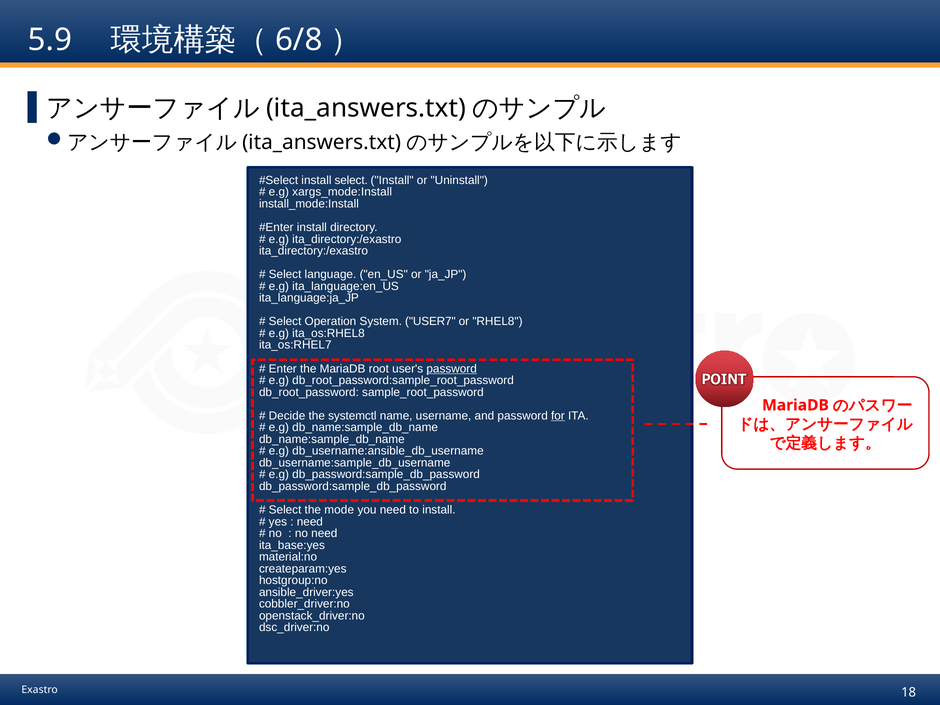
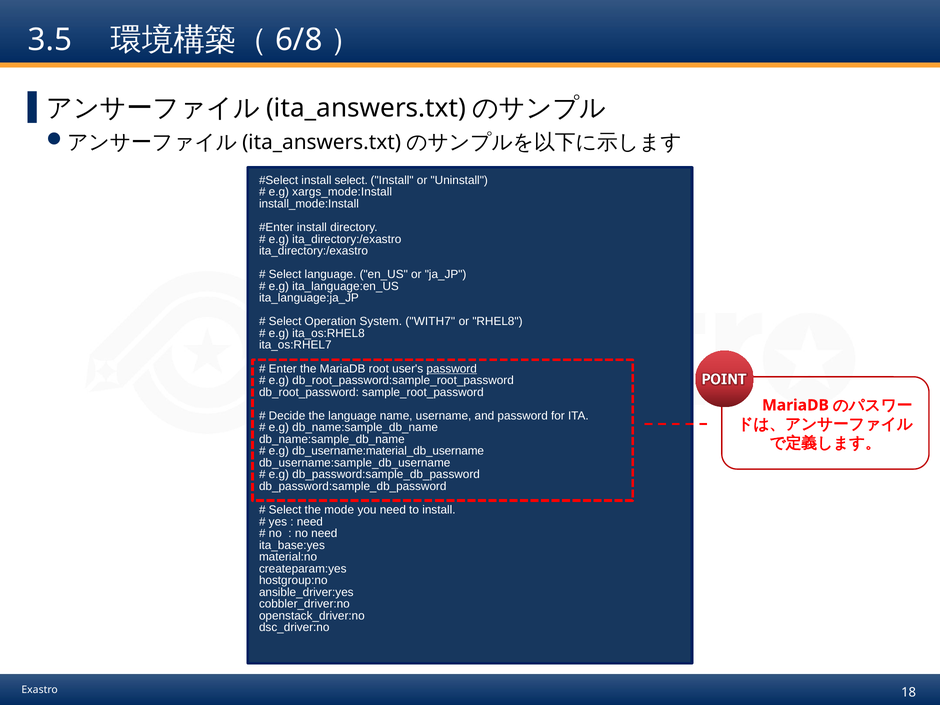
5.9: 5.9 -> 3.5
USER7: USER7 -> WITH7
the systemctl: systemctl -> language
for underline: present -> none
db_username:ansible_db_username: db_username:ansible_db_username -> db_username:material_db_username
